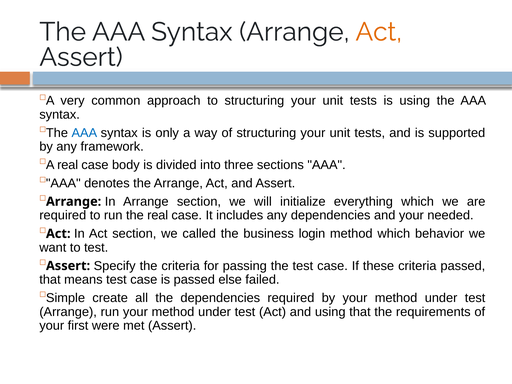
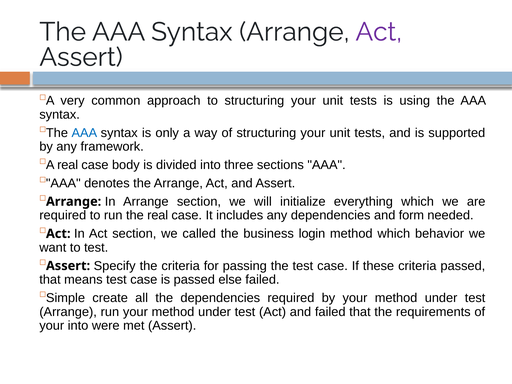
Act at (379, 32) colour: orange -> purple
and your: your -> form
and using: using -> failed
your first: first -> into
